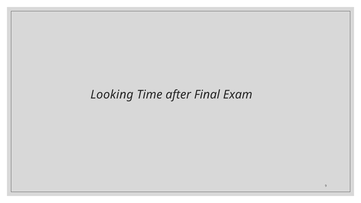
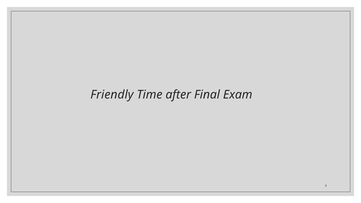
Looking: Looking -> Friendly
